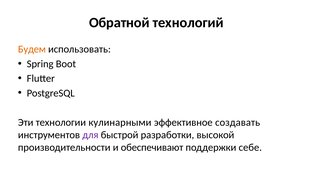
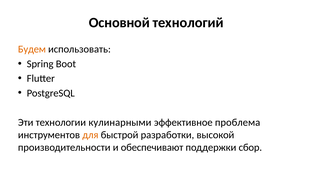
Обратной: Обратной -> Основной
создавать: создавать -> проблема
для colour: purple -> orange
себе: себе -> сбор
